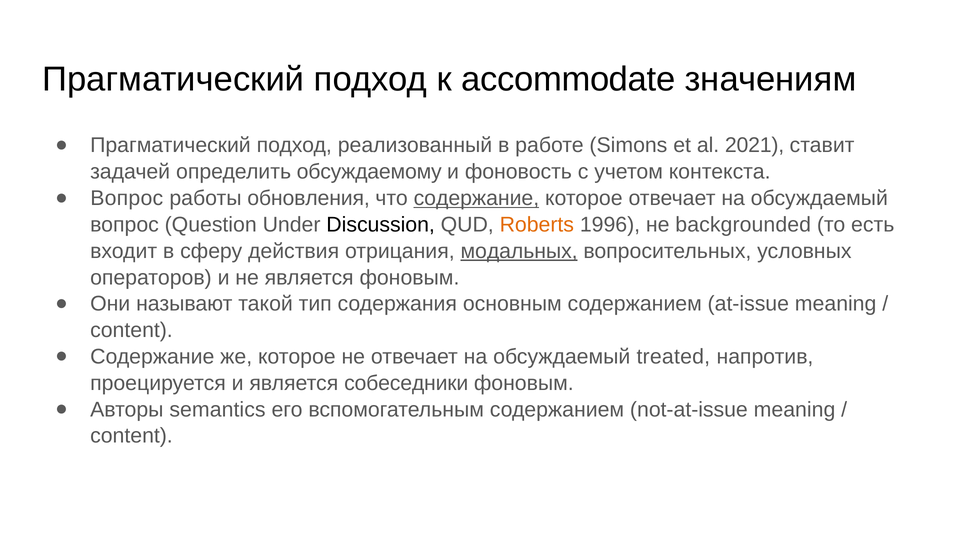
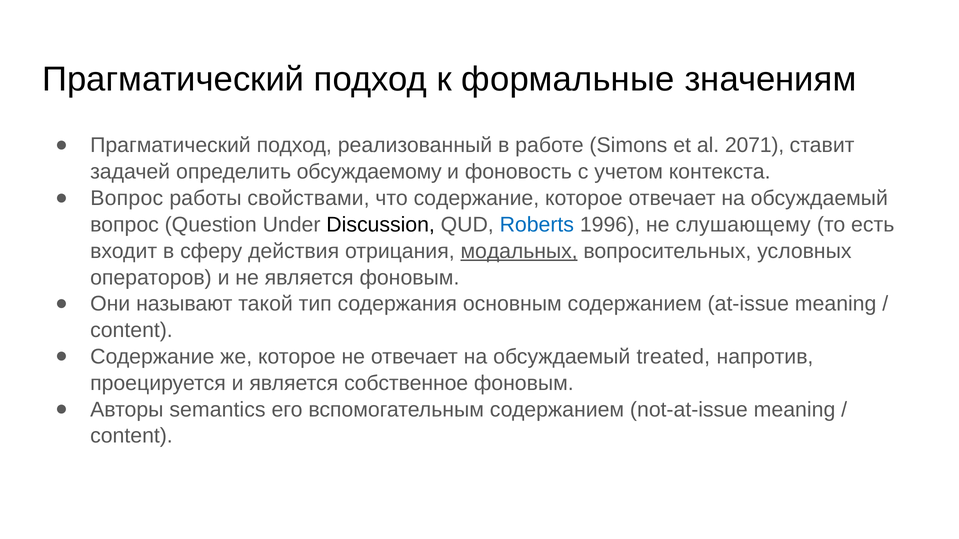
accommodate: accommodate -> формальные
2021: 2021 -> 2071
обновления: обновления -> свойствами
содержание at (476, 198) underline: present -> none
Roberts colour: orange -> blue
backgrounded: backgrounded -> слушающему
собеседники: собеседники -> собственное
